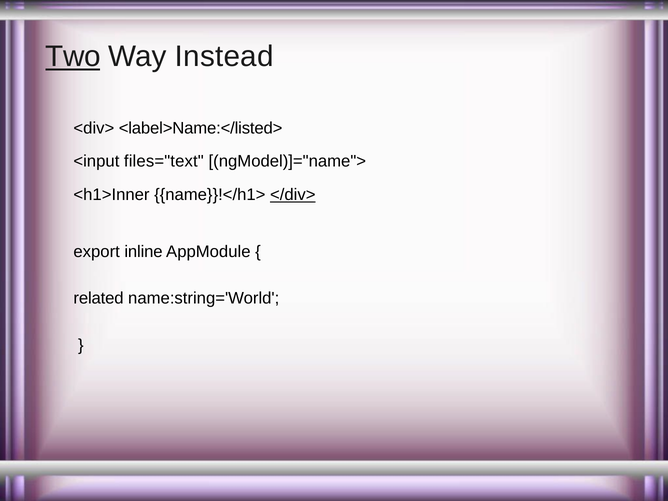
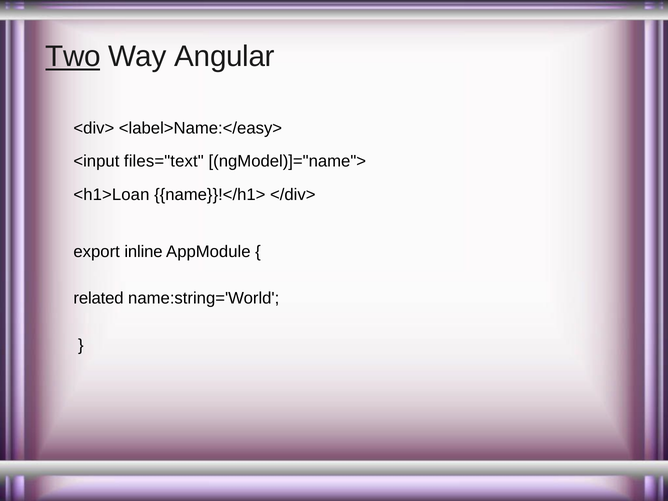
Instead: Instead -> Angular
<label>Name:</listed>: <label>Name:</listed> -> <label>Name:</easy>
<h1>Inner: <h1>Inner -> <h1>Loan
</div> underline: present -> none
